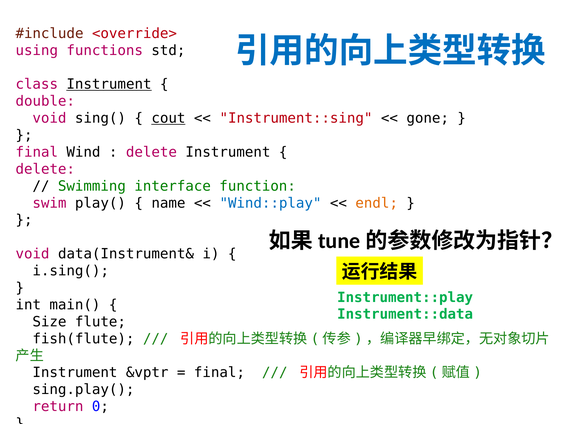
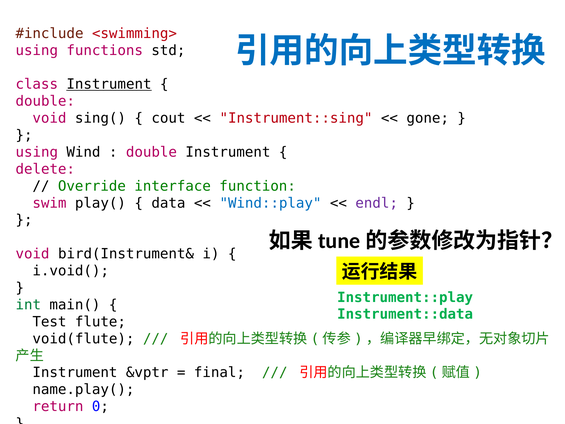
<override>: <override> -> <swimming>
cout underline: present -> none
final at (37, 152): final -> using
delete at (151, 152): delete -> double
Swimming: Swimming -> Override
name: name -> data
endl colour: orange -> purple
data(Instrument&: data(Instrument& -> bird(Instrument&
i.sing(: i.sing( -> i.void(
int colour: black -> green
Size: Size -> Test
fish(flute: fish(flute -> void(flute
sing.play(: sing.play( -> name.play(
